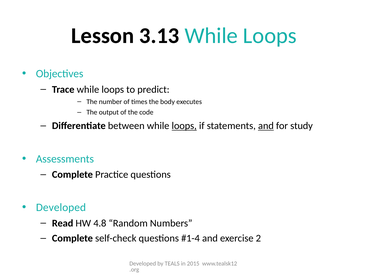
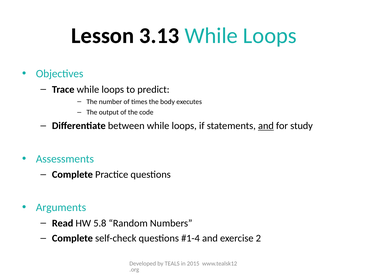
loops at (184, 126) underline: present -> none
Developed at (61, 208): Developed -> Arguments
4.8: 4.8 -> 5.8
